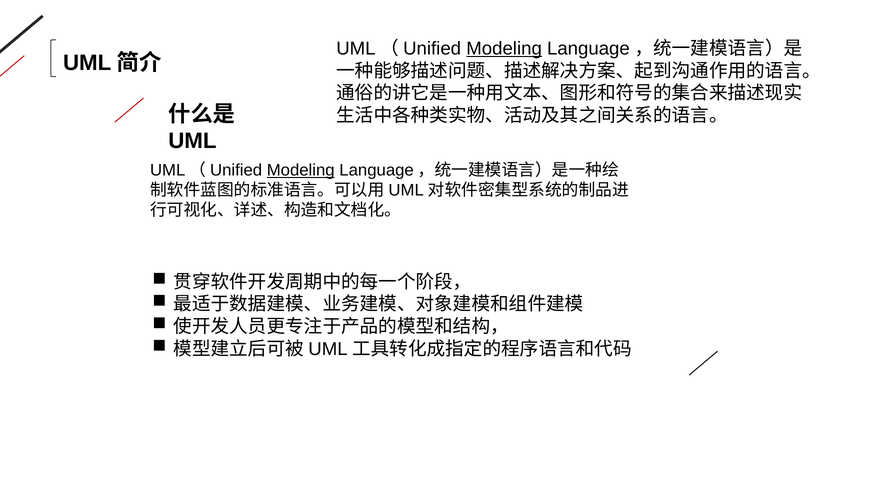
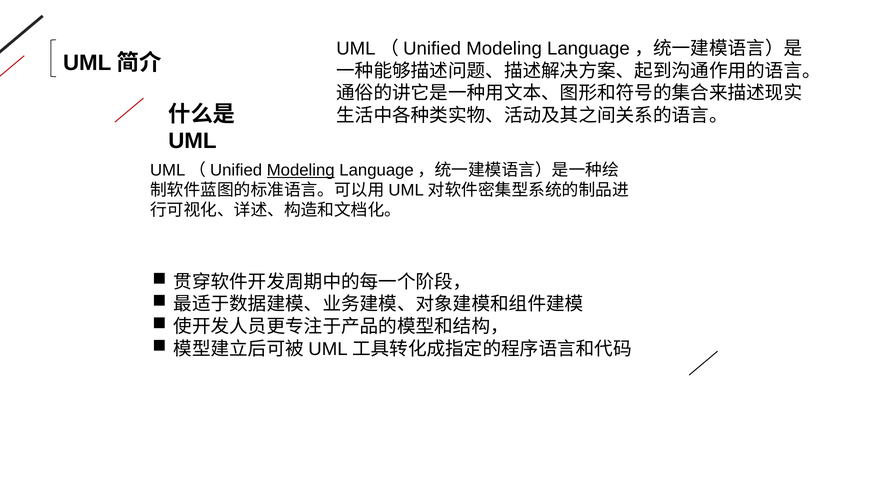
Modeling at (504, 49) underline: present -> none
